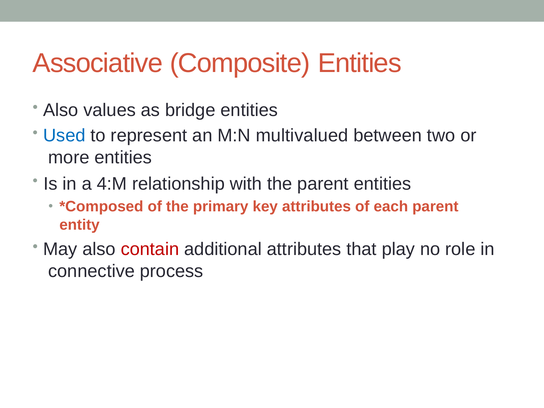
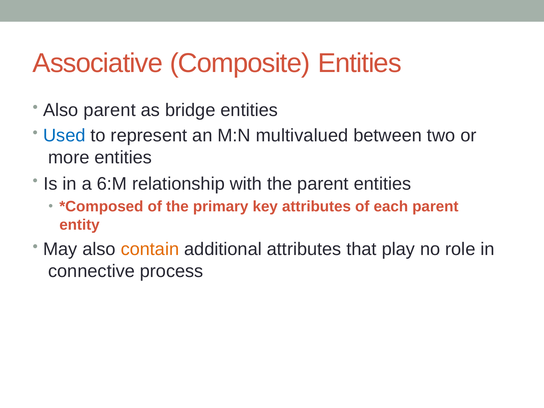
Also values: values -> parent
4:M: 4:M -> 6:M
contain colour: red -> orange
